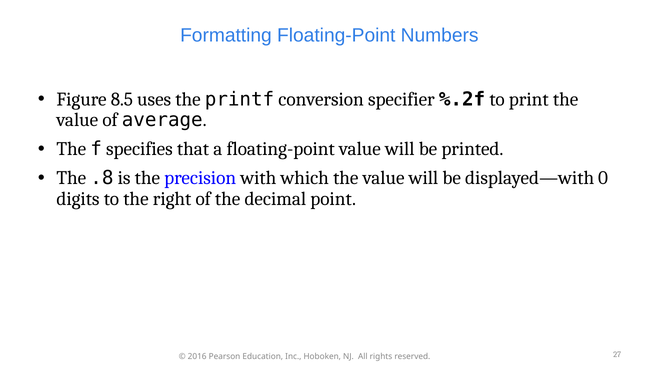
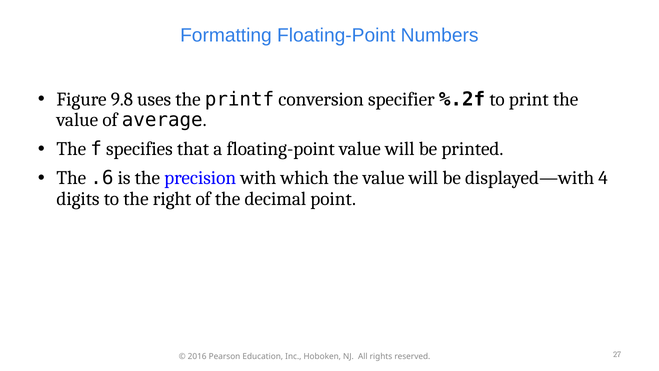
8.5: 8.5 -> 9.8
.8: .8 -> .6
0: 0 -> 4
